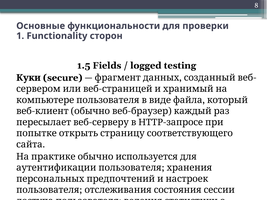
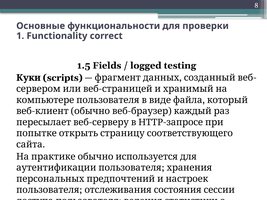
сторон: сторон -> correct
secure: secure -> scripts
